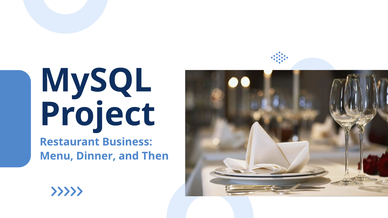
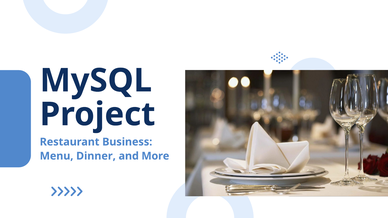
Then: Then -> More
